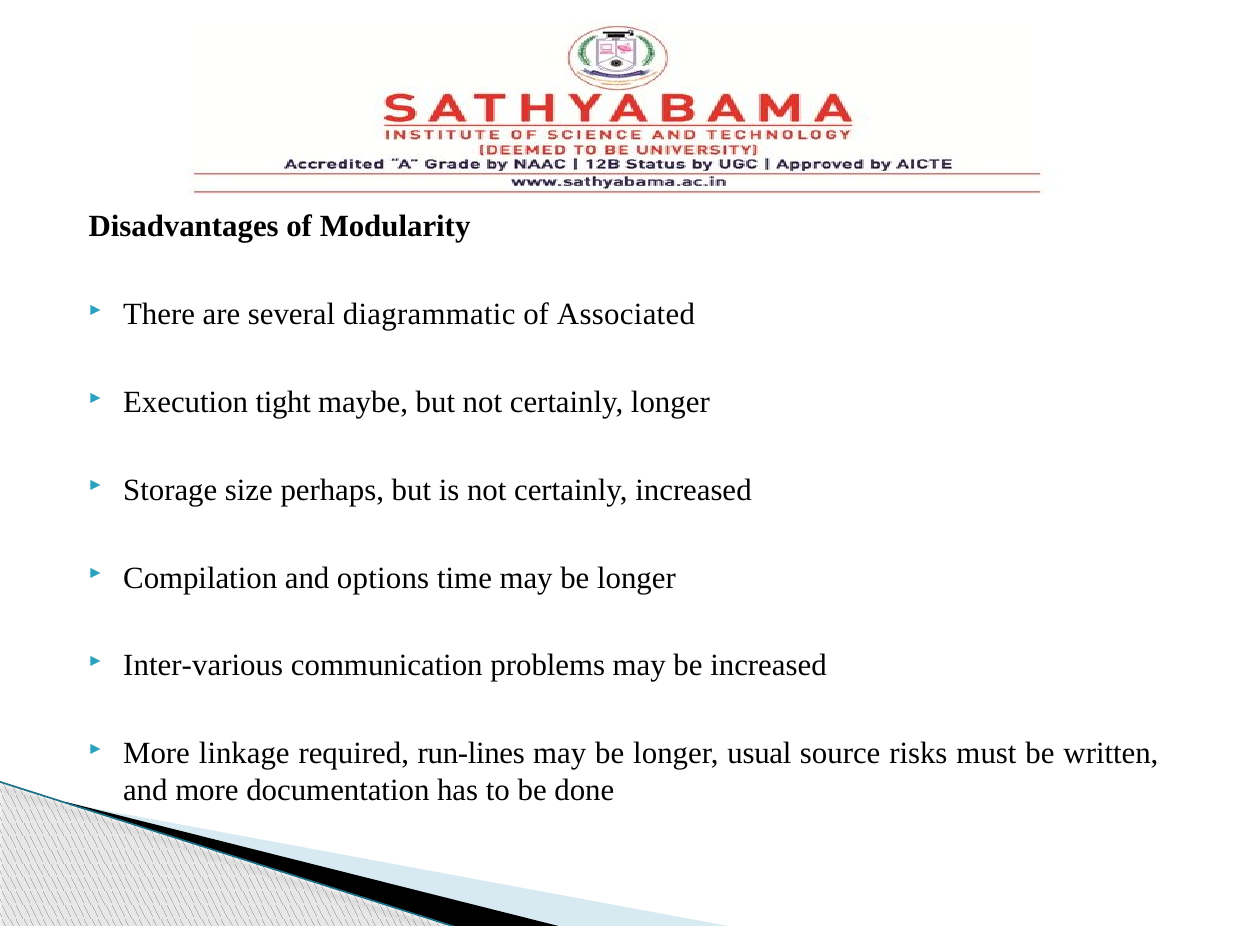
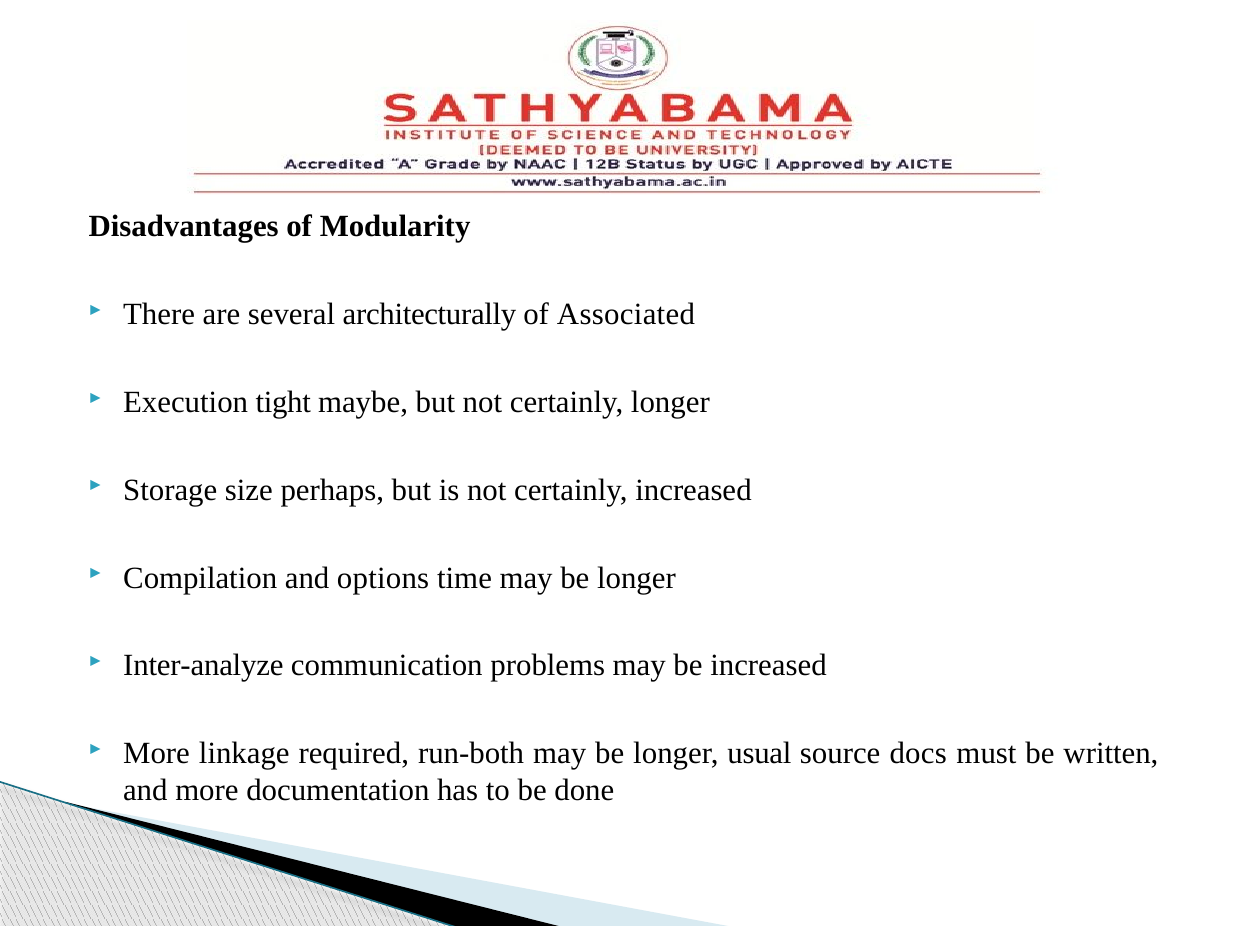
diagrammatic: diagrammatic -> architecturally
Inter-various: Inter-various -> Inter-analyze
run-lines: run-lines -> run-both
risks: risks -> docs
